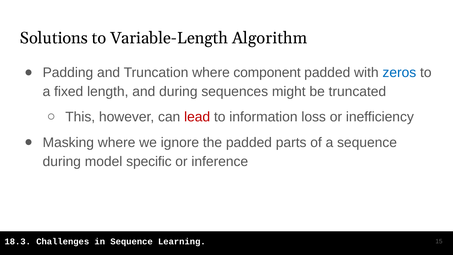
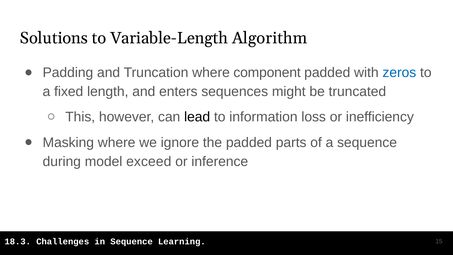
and during: during -> enters
lead colour: red -> black
specific: specific -> exceed
